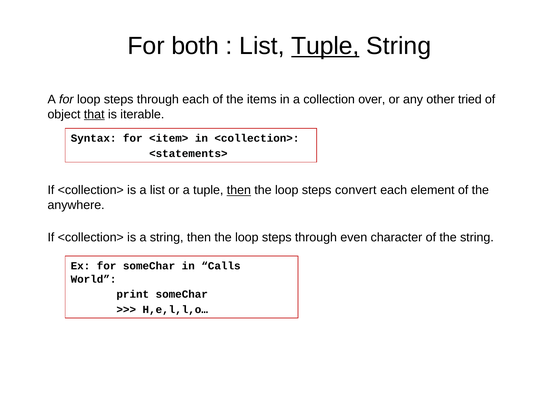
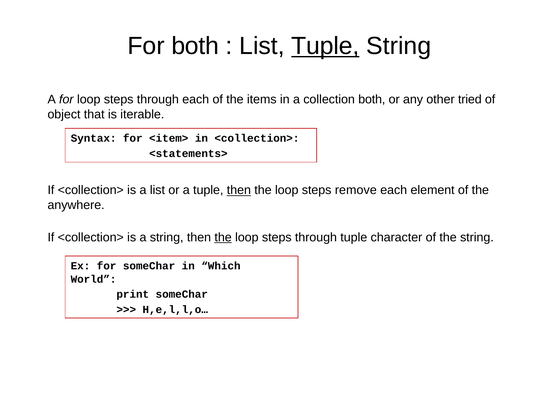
collection over: over -> both
that underline: present -> none
convert: convert -> remove
the at (223, 238) underline: none -> present
through even: even -> tuple
Calls: Calls -> Which
